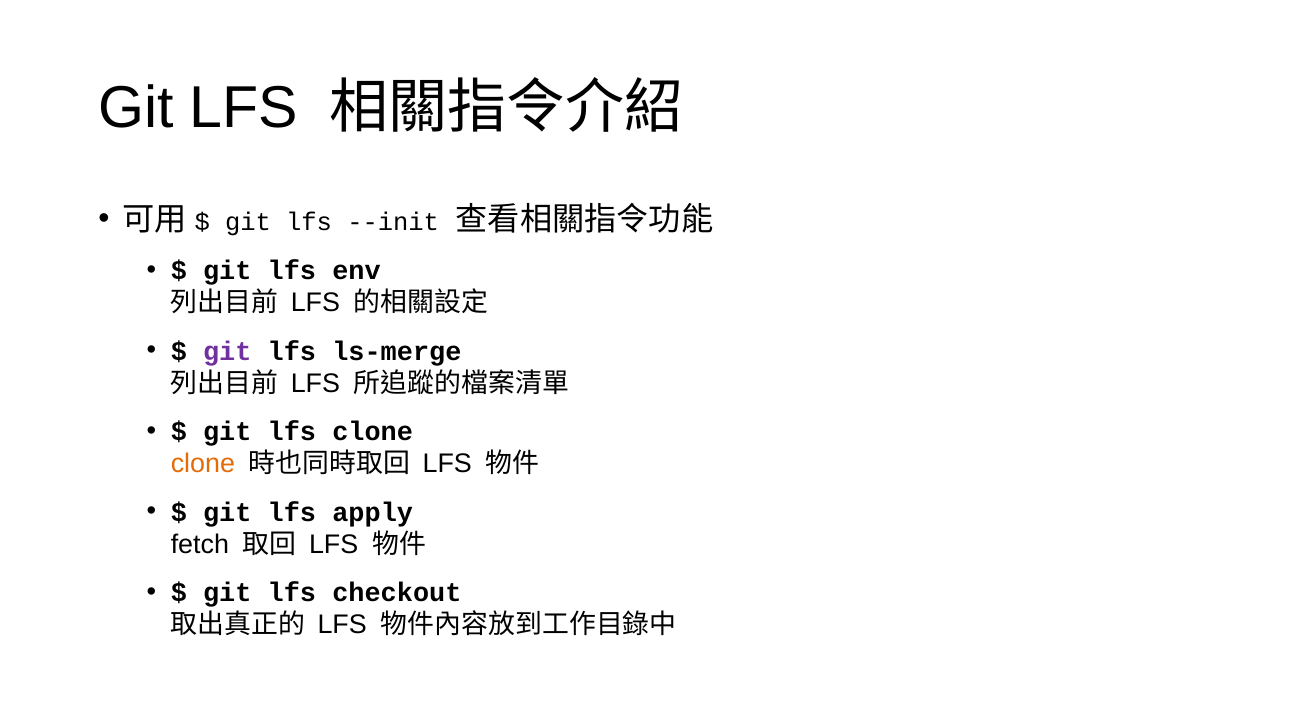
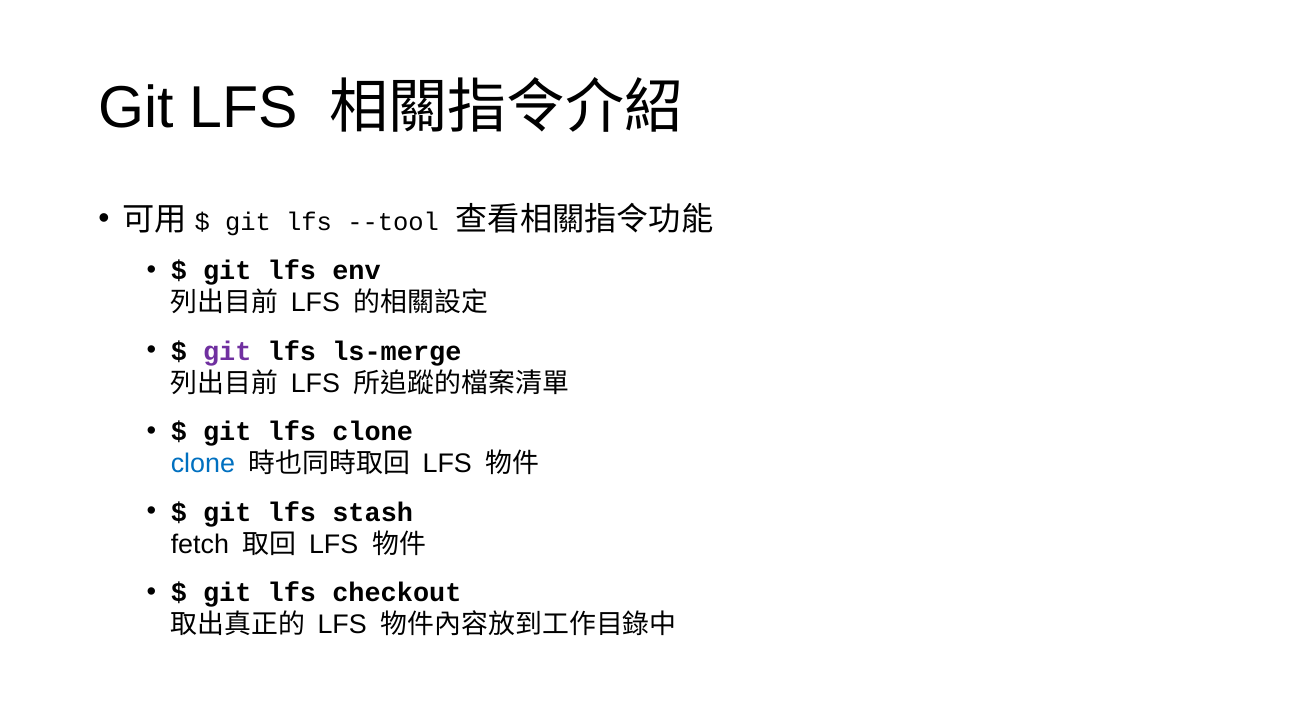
--init: --init -> --tool
clone at (203, 464) colour: orange -> blue
apply: apply -> stash
